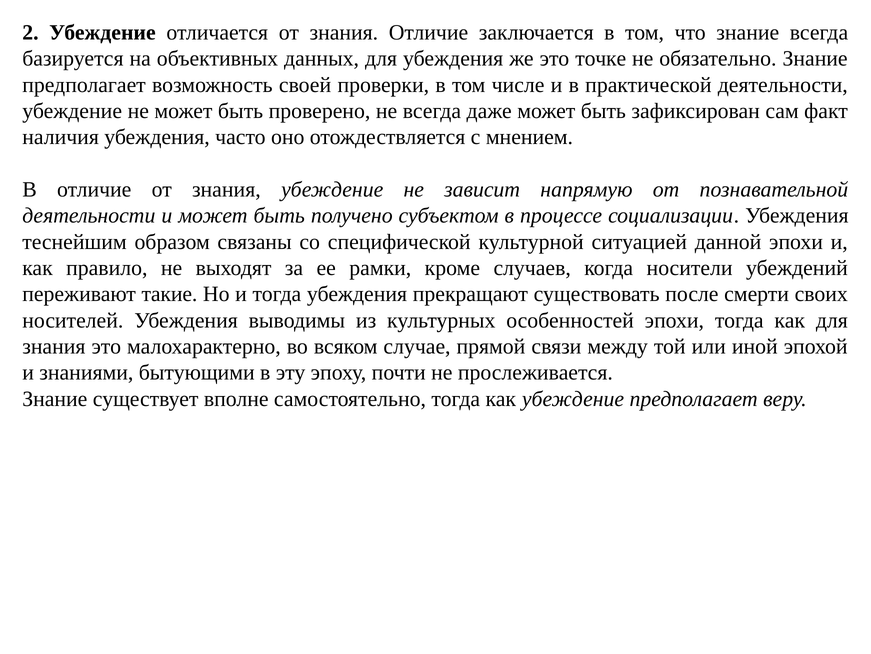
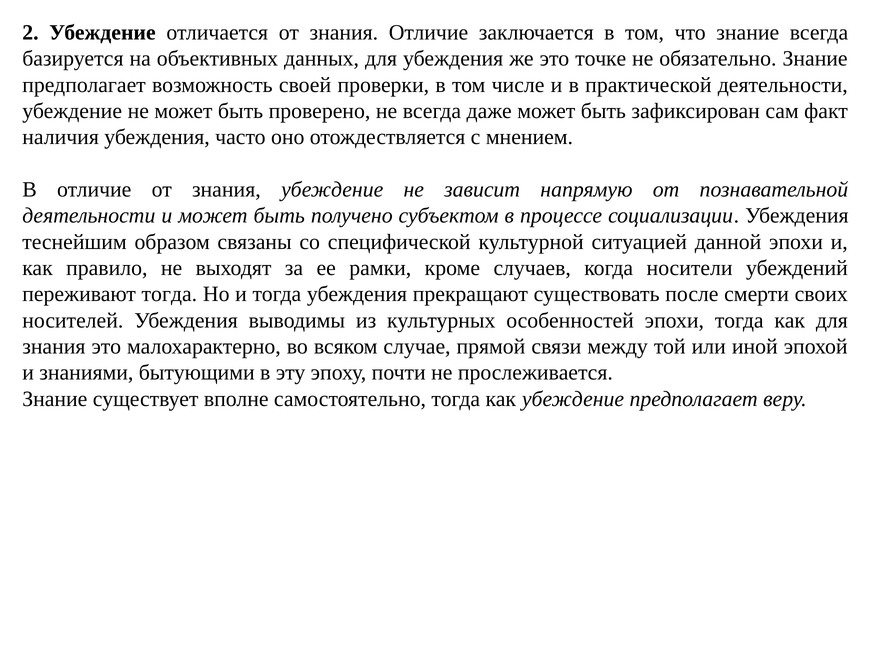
переживают такие: такие -> тогда
